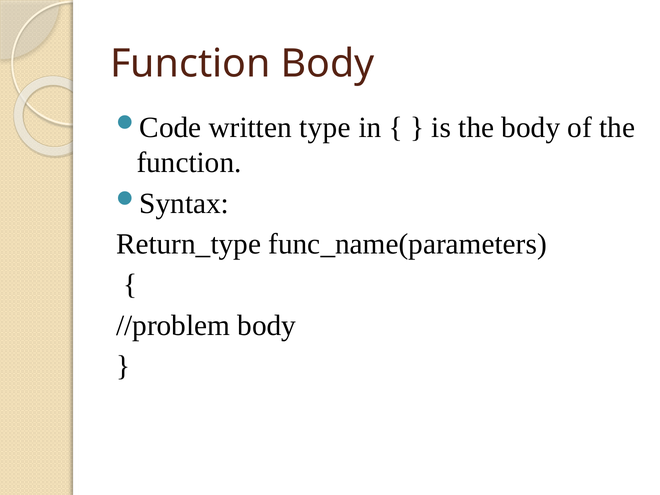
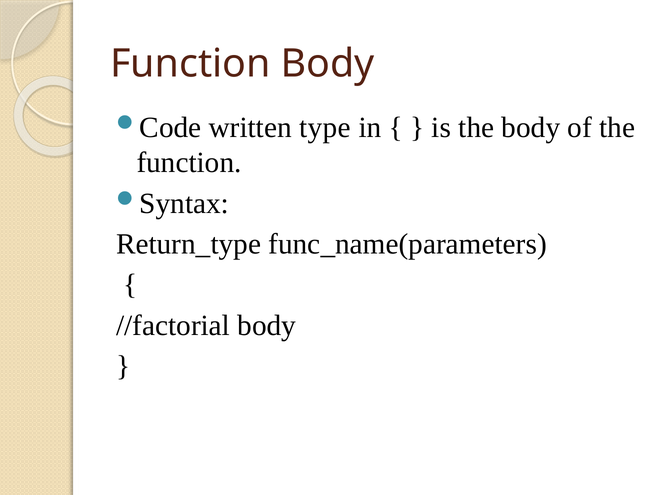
//problem: //problem -> //factorial
